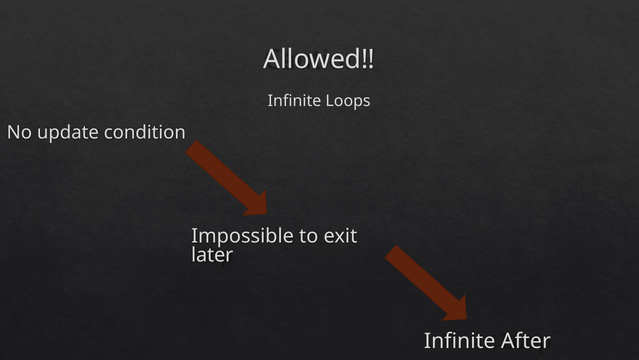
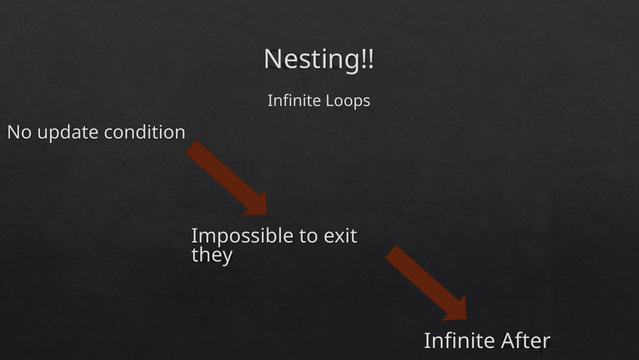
Allowed: Allowed -> Nesting
later: later -> they
